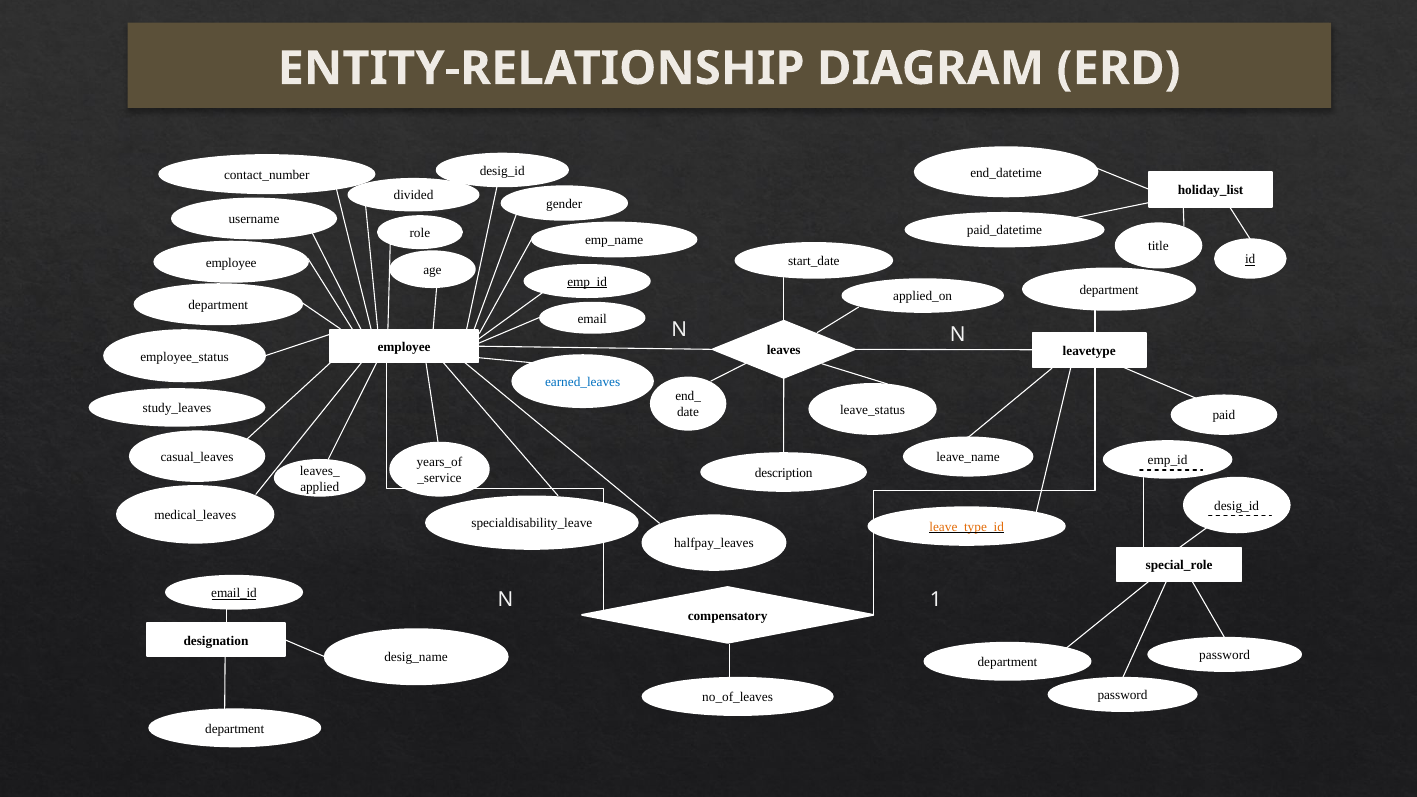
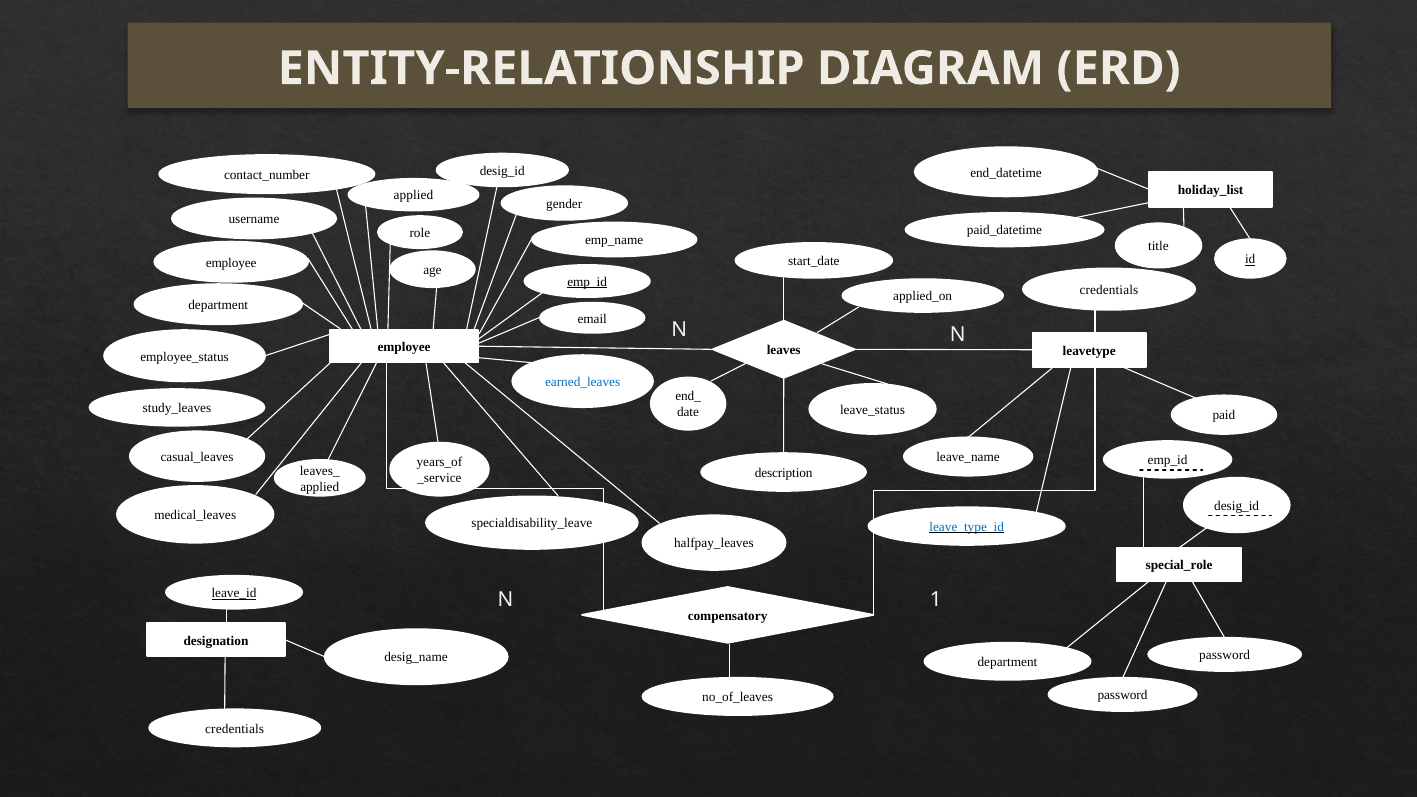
divided at (414, 196): divided -> applied
department at (1109, 290): department -> credentials
leave_type_id colour: orange -> blue
email_id: email_id -> leave_id
department at (235, 729): department -> credentials
